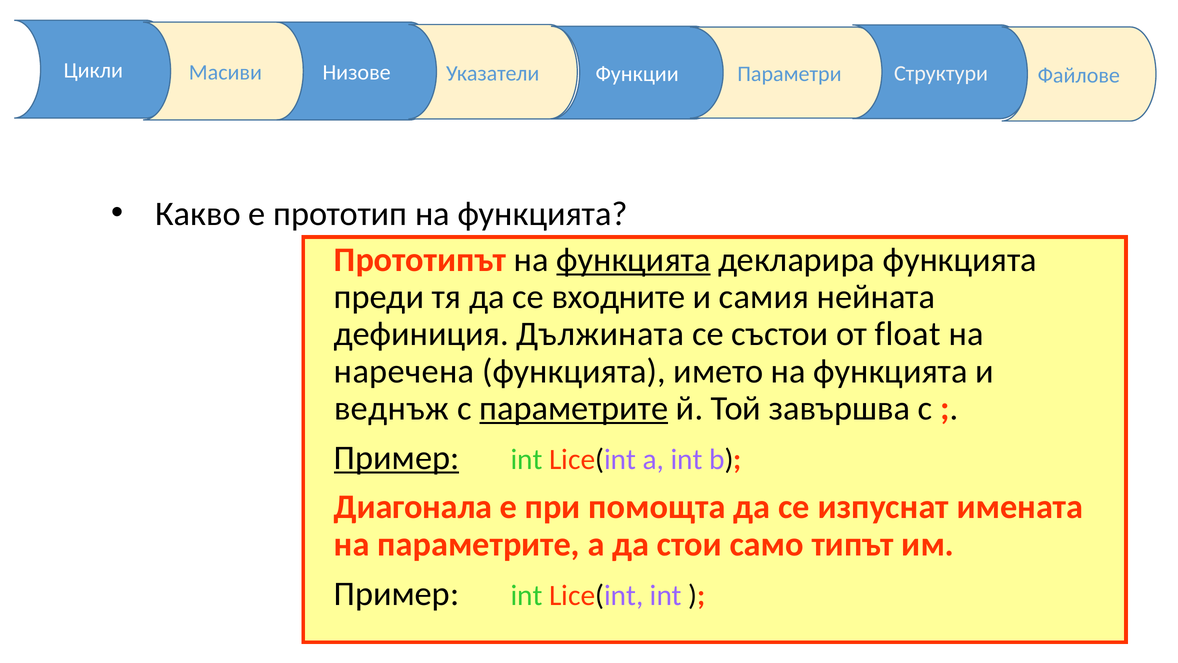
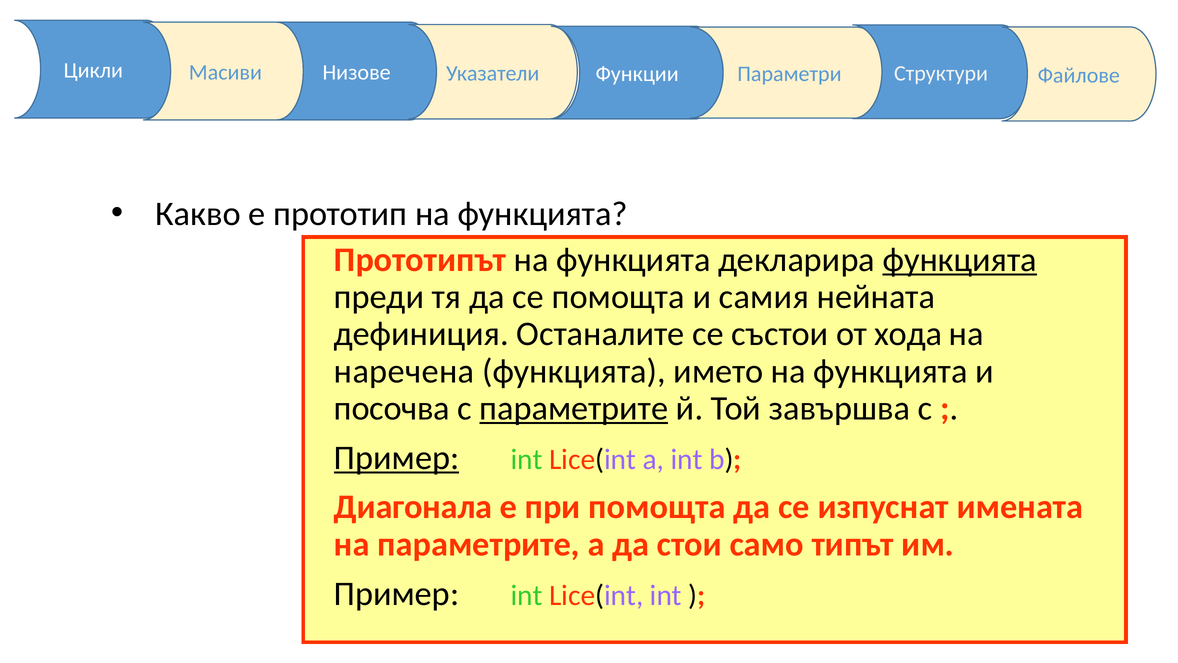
функцията at (633, 260) underline: present -> none
функцията at (960, 260) underline: none -> present
се входните: входните -> помощта
Дължината: Дължината -> Останалите
float: float -> хода
веднъж: веднъж -> посочва
